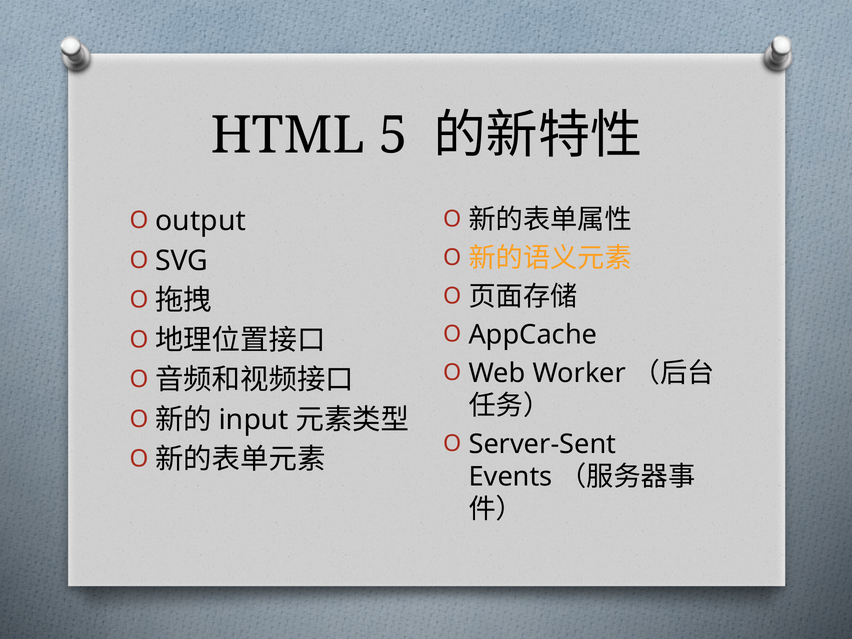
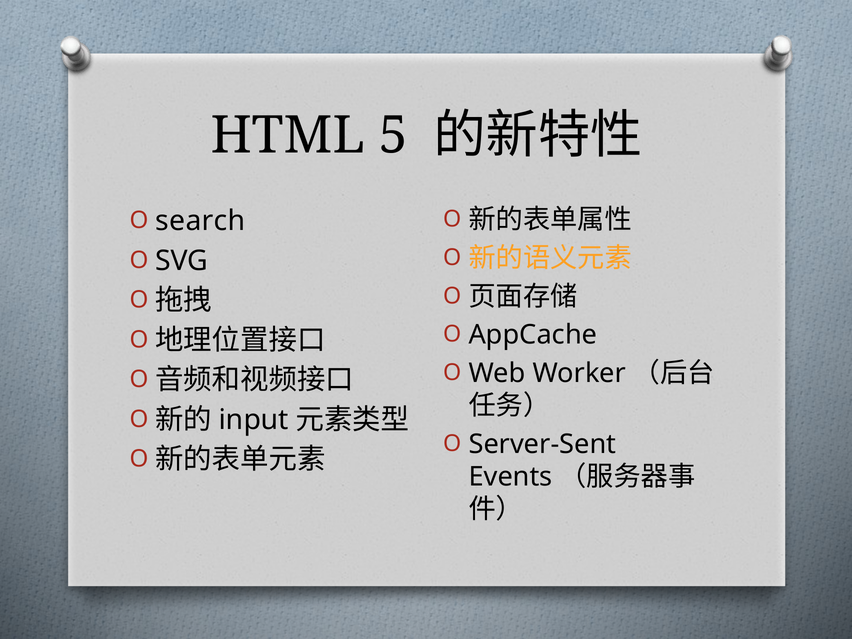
output: output -> search
